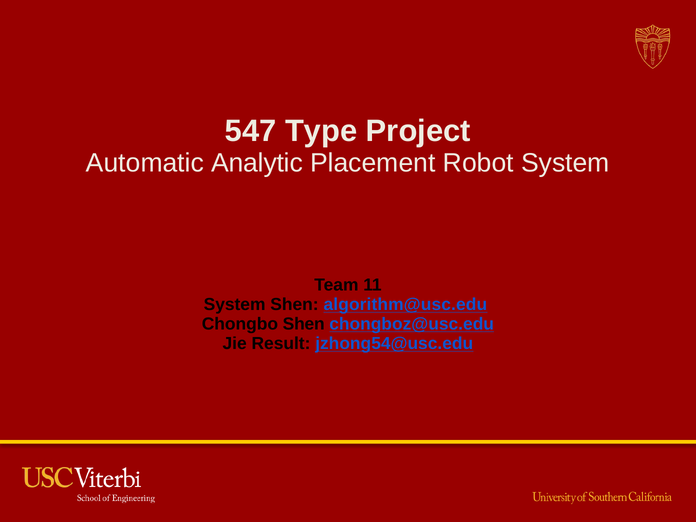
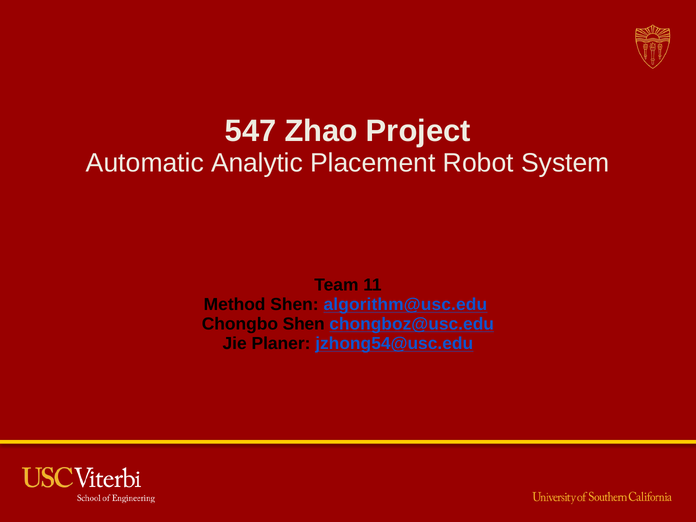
Type: Type -> Zhao
System at (235, 305): System -> Method
Result: Result -> Planer
